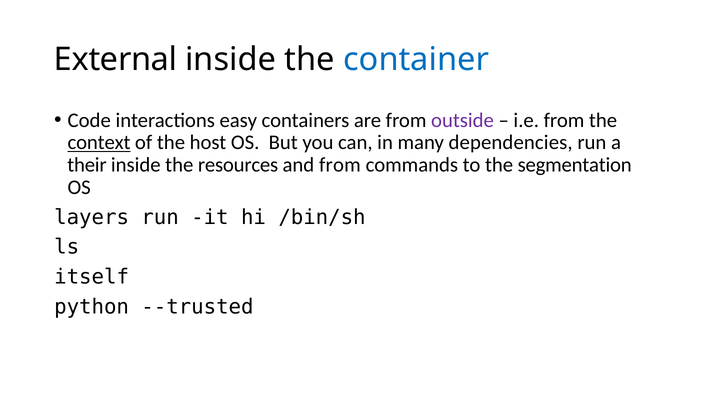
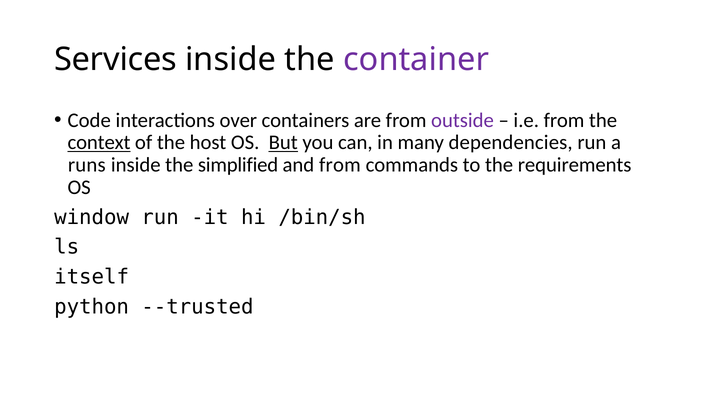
External: External -> Services
container colour: blue -> purple
easy: easy -> over
But underline: none -> present
their: their -> runs
resources: resources -> simplified
segmentation: segmentation -> requirements
layers: layers -> window
